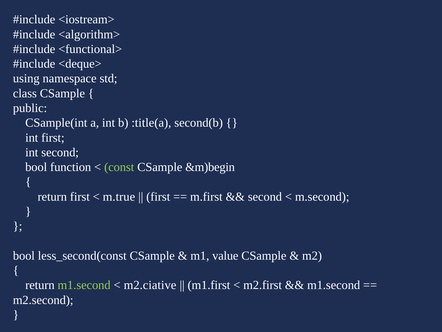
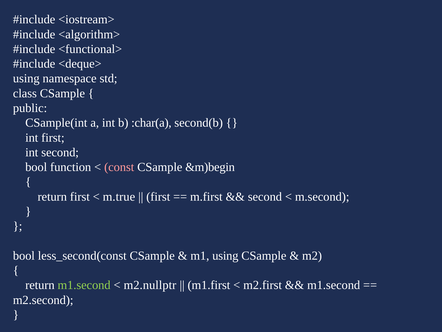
:title(a: :title(a -> :char(a
const colour: light green -> pink
m1 value: value -> using
m2.ciative: m2.ciative -> m2.nullptr
